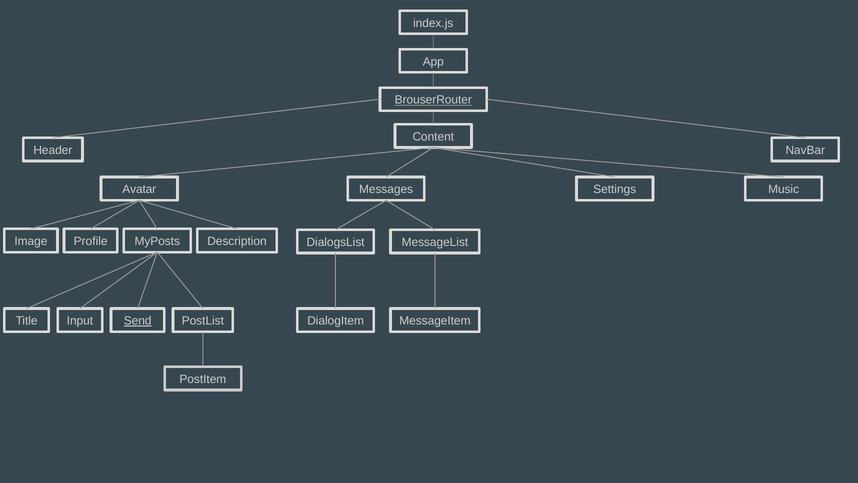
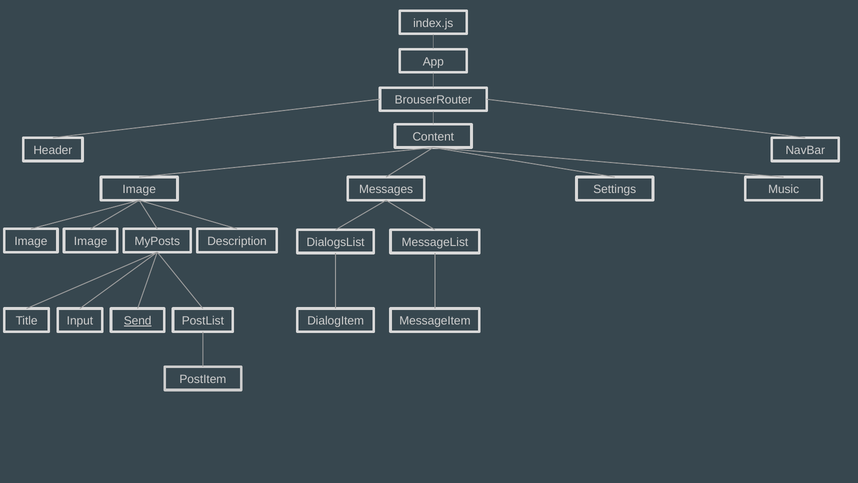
BrouserRouter underline: present -> none
Avatar at (139, 189): Avatar -> Image
Image Profile: Profile -> Image
